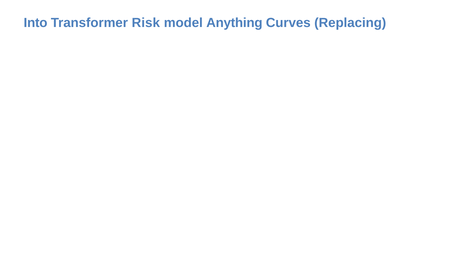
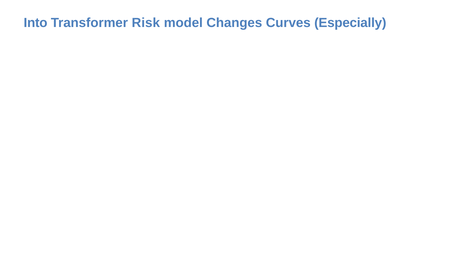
Anything: Anything -> Changes
Replacing: Replacing -> Especially
